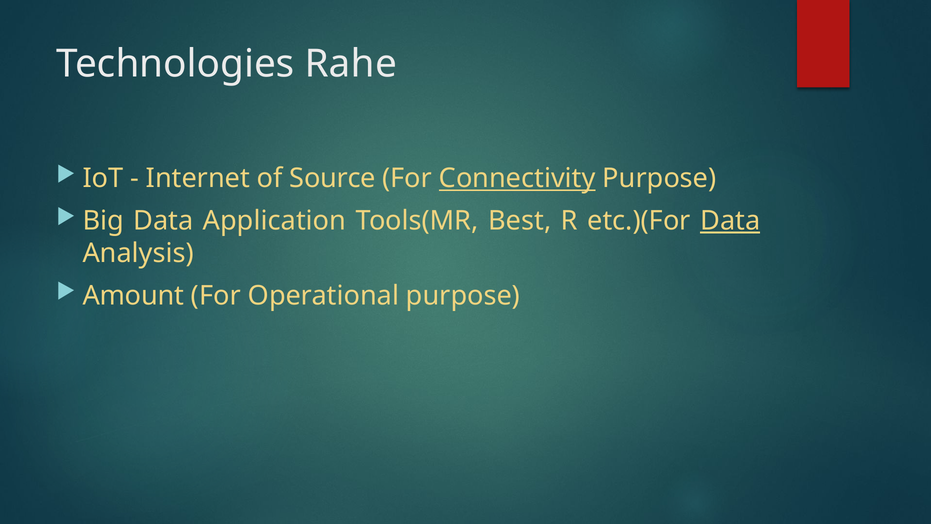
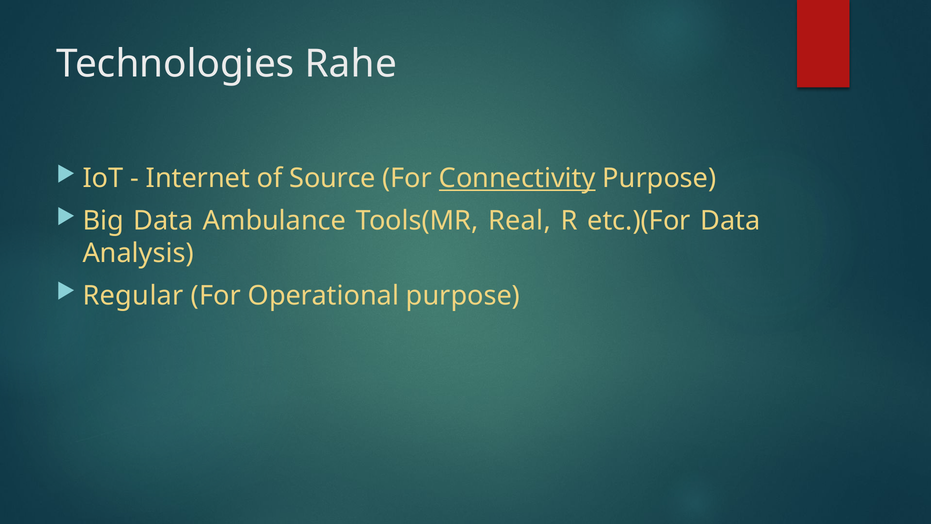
Application: Application -> Ambulance
Best: Best -> Real
Data at (730, 221) underline: present -> none
Amount: Amount -> Regular
